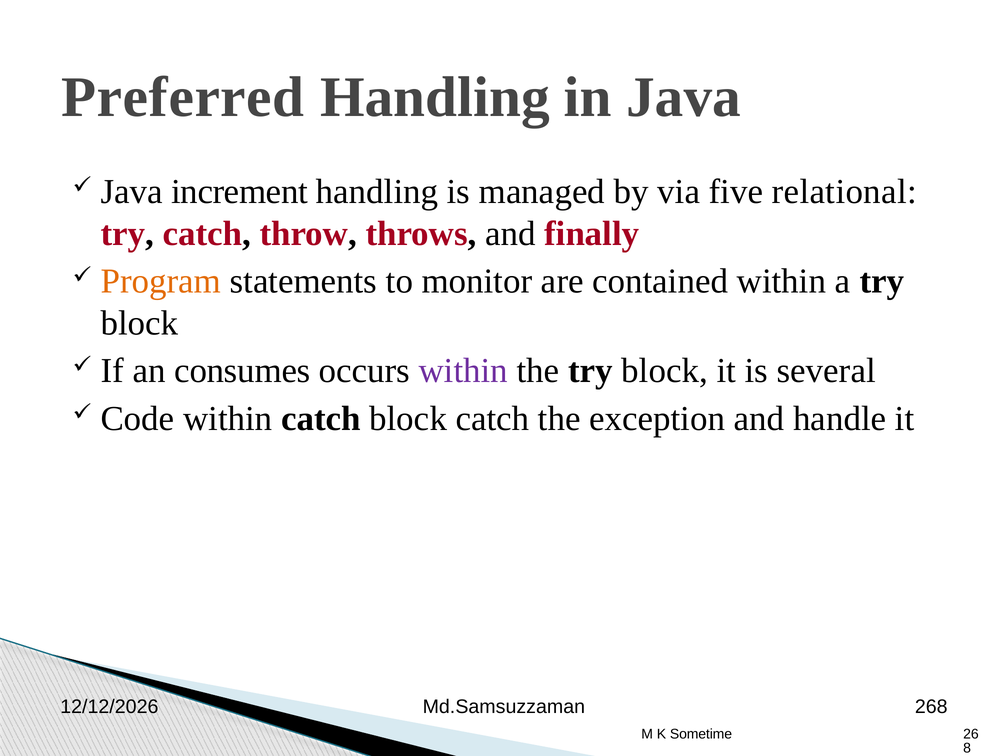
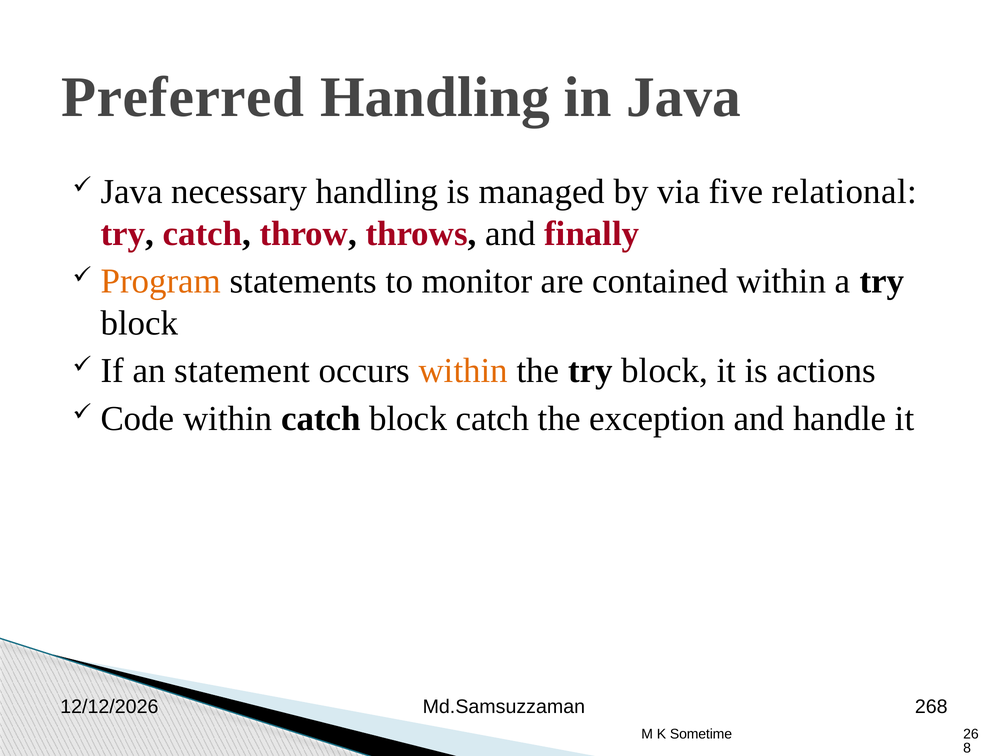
increment: increment -> necessary
consumes: consumes -> statement
within at (463, 371) colour: purple -> orange
several: several -> actions
